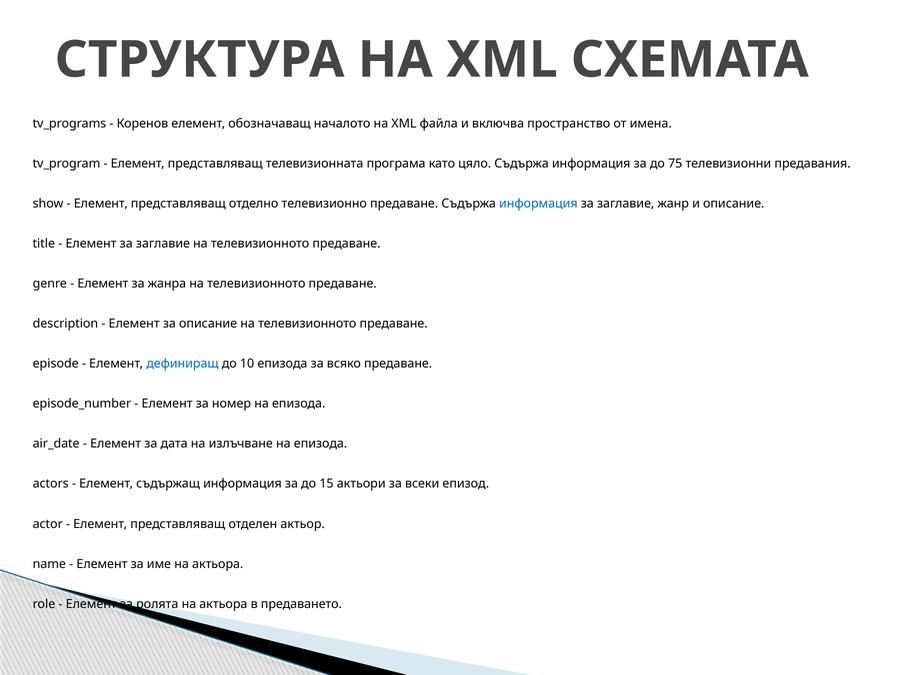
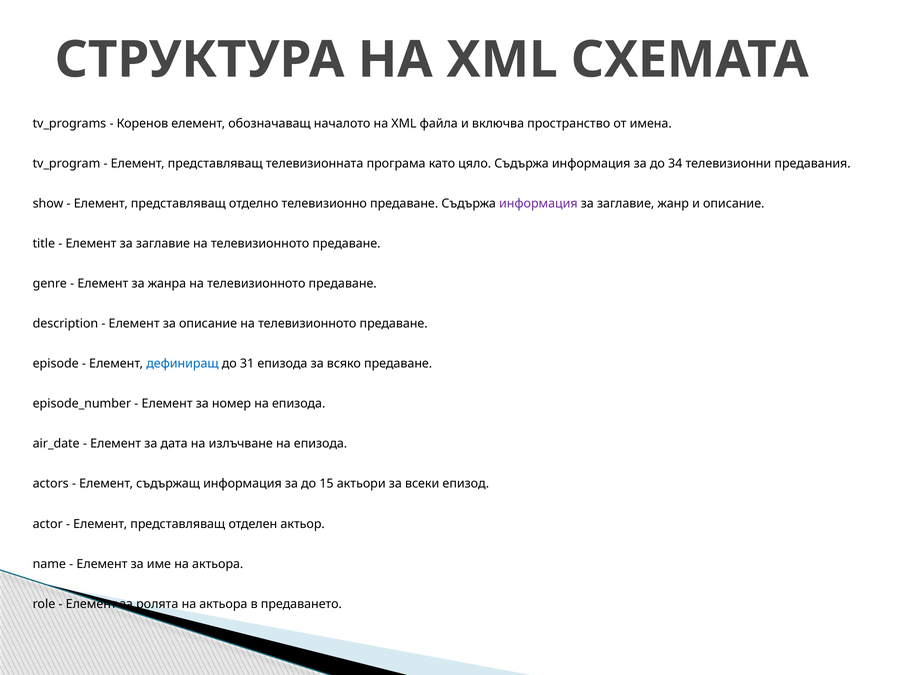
75: 75 -> 34
информация at (538, 204) colour: blue -> purple
10: 10 -> 31
